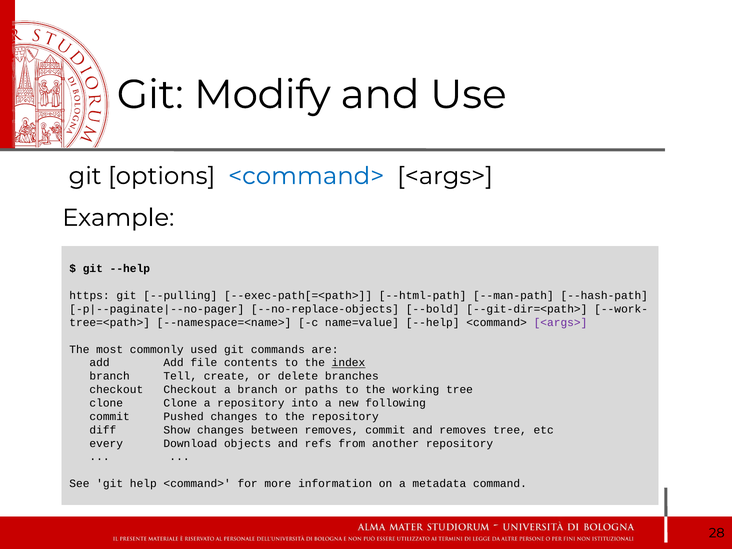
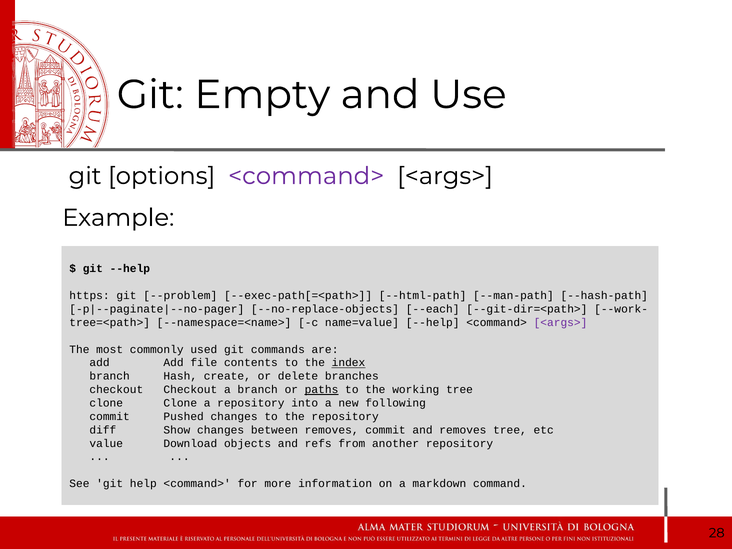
Modify: Modify -> Empty
<command> at (306, 176) colour: blue -> purple
--pulling: --pulling -> --problem
--bold: --bold -> --each
Tell: Tell -> Hash
paths underline: none -> present
every: every -> value
metadata: metadata -> markdown
